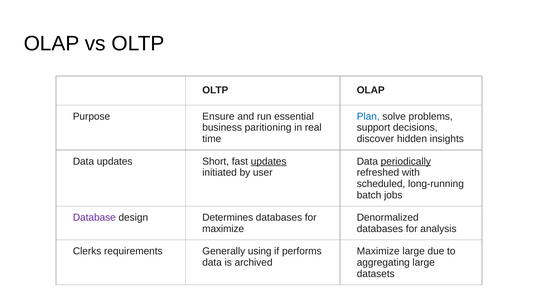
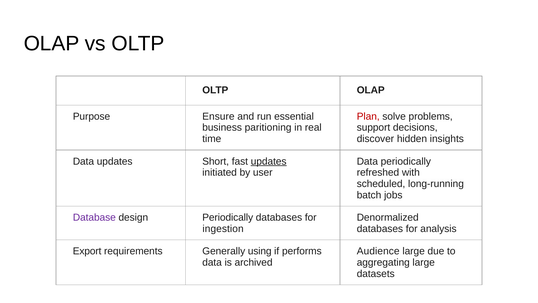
Plan colour: blue -> red
periodically at (406, 161) underline: present -> none
design Determines: Determines -> Periodically
maximize at (223, 229): maximize -> ingestion
Clerks: Clerks -> Export
Maximize at (378, 251): Maximize -> Audience
